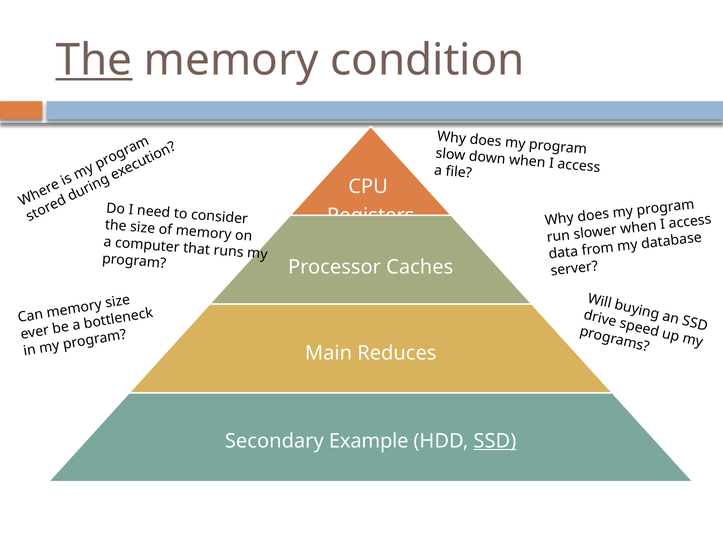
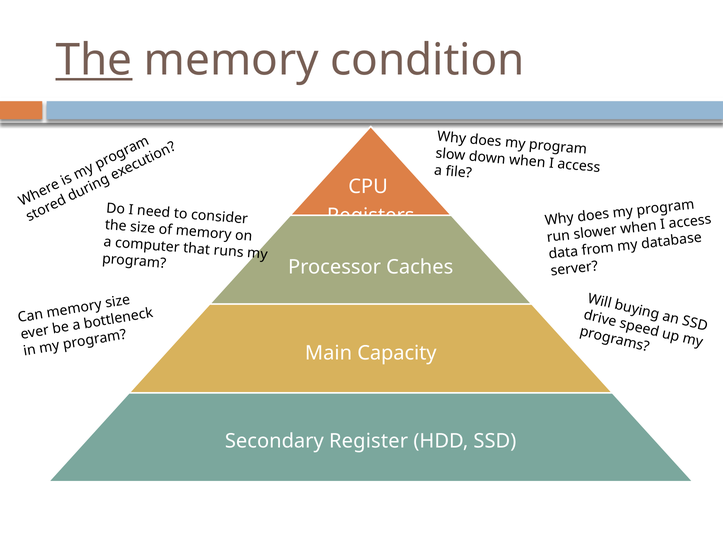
Reduces: Reduces -> Capacity
Example: Example -> Register
SSD at (495, 441) underline: present -> none
